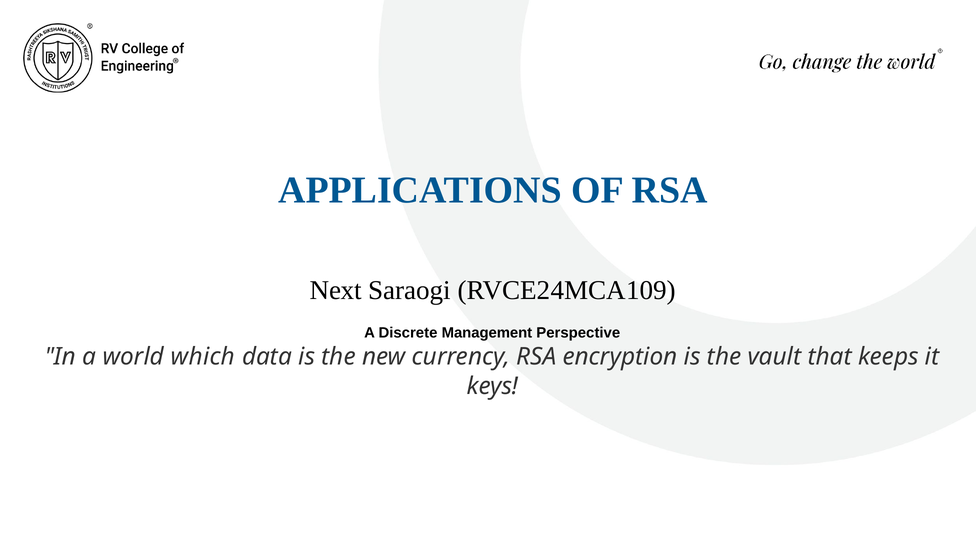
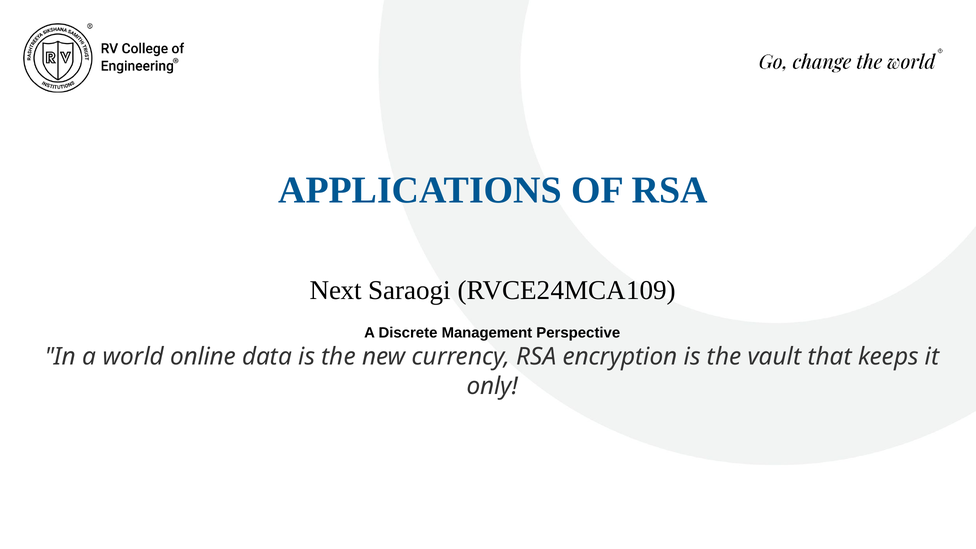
which: which -> online
keys: keys -> only
